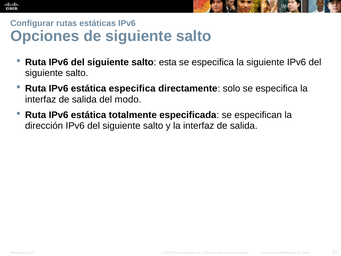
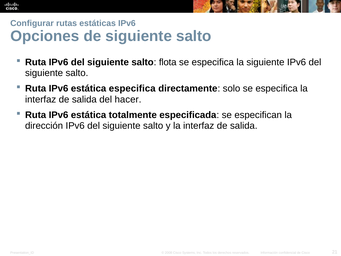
esta: esta -> flota
modo: modo -> hacer
